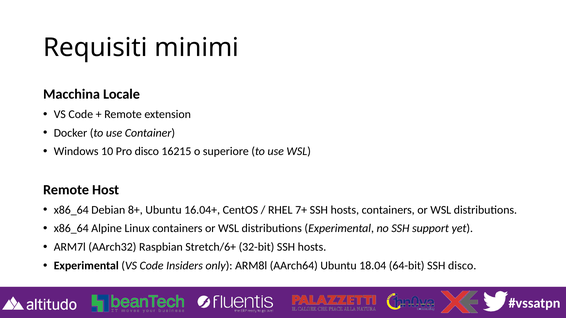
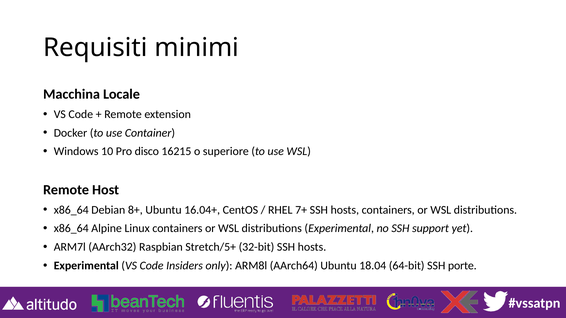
Stretch/6+: Stretch/6+ -> Stretch/5+
SSH disco: disco -> porte
